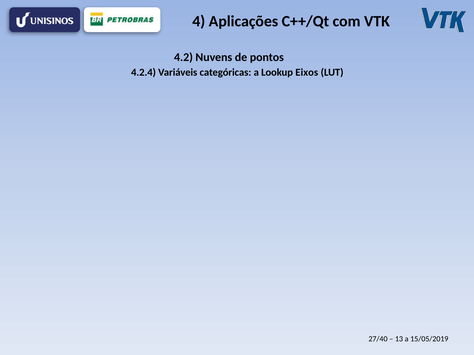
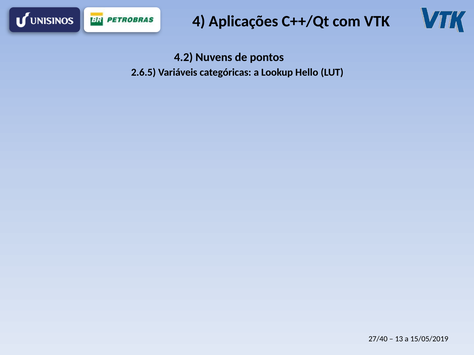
4.2.4: 4.2.4 -> 2.6.5
Eixos: Eixos -> Hello
